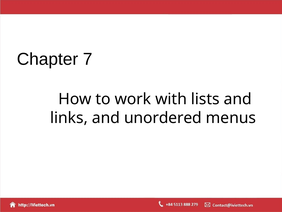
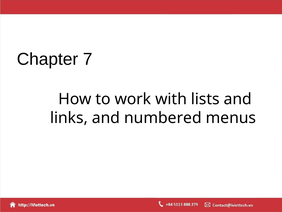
unordered: unordered -> numbered
